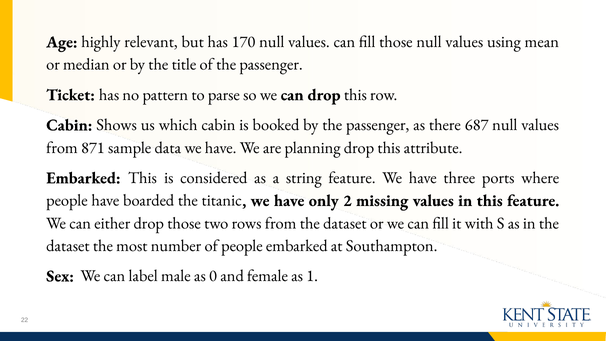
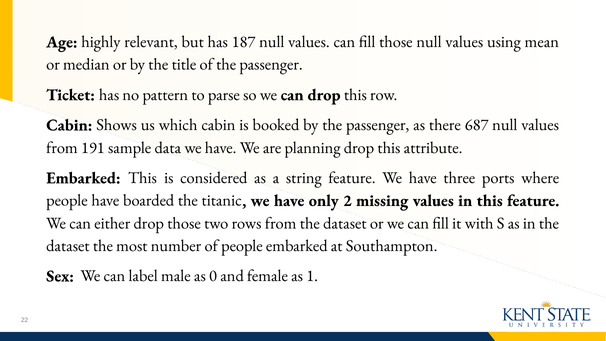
170: 170 -> 187
871: 871 -> 191
